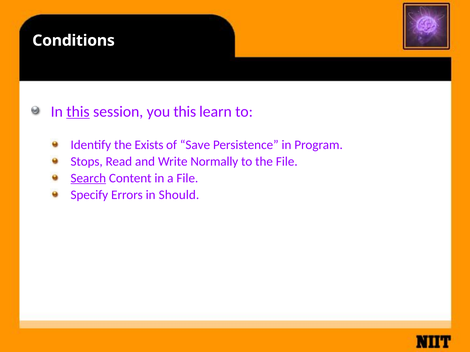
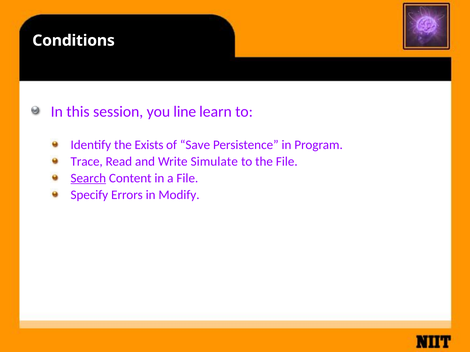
this at (78, 112) underline: present -> none
you this: this -> line
Stops: Stops -> Trace
Normally: Normally -> Simulate
Should: Should -> Modify
